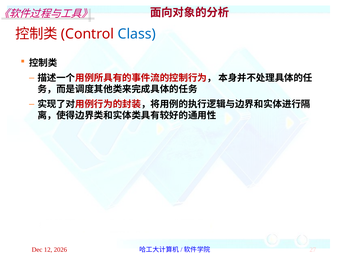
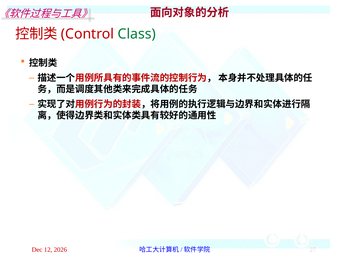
Class colour: blue -> green
